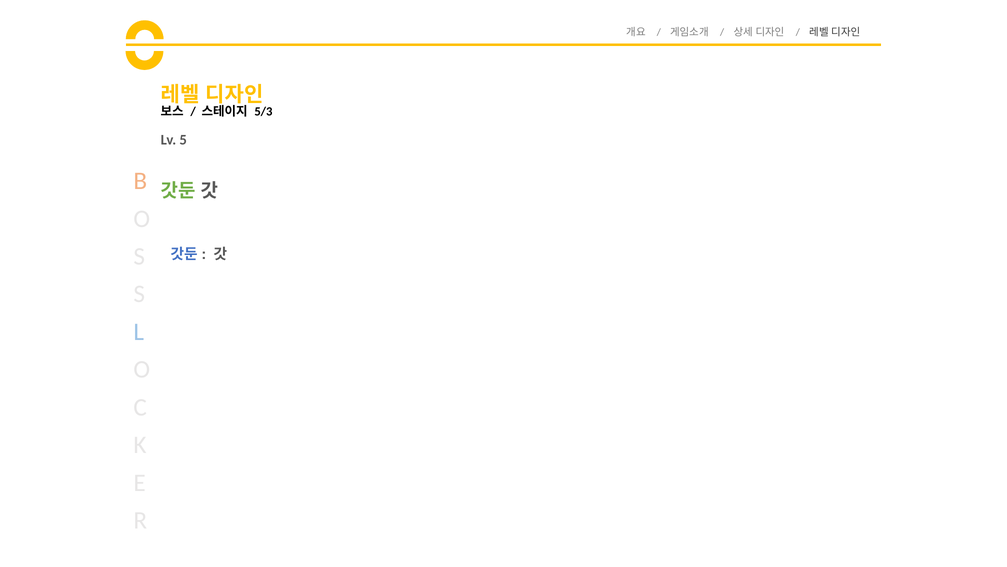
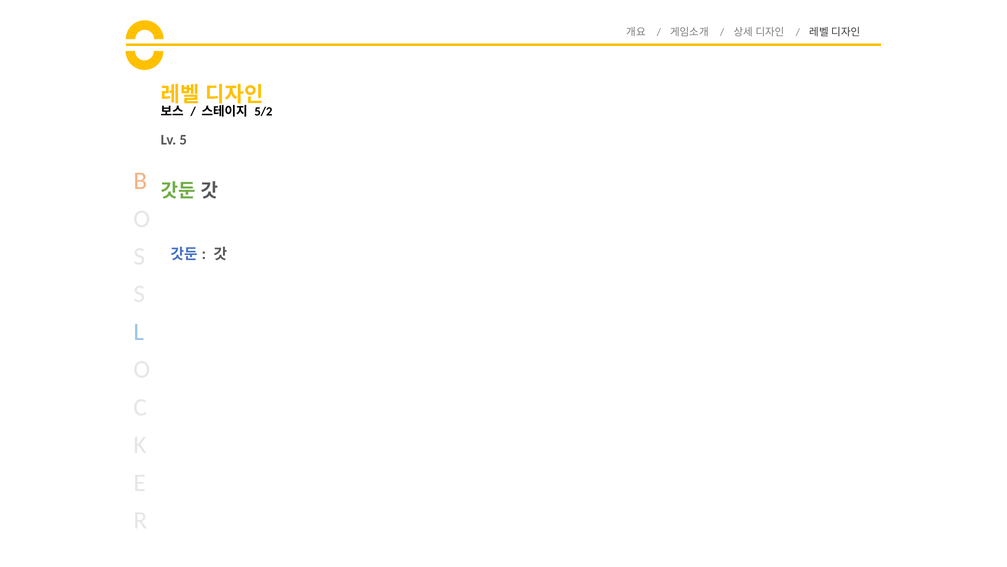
5/3: 5/3 -> 5/2
